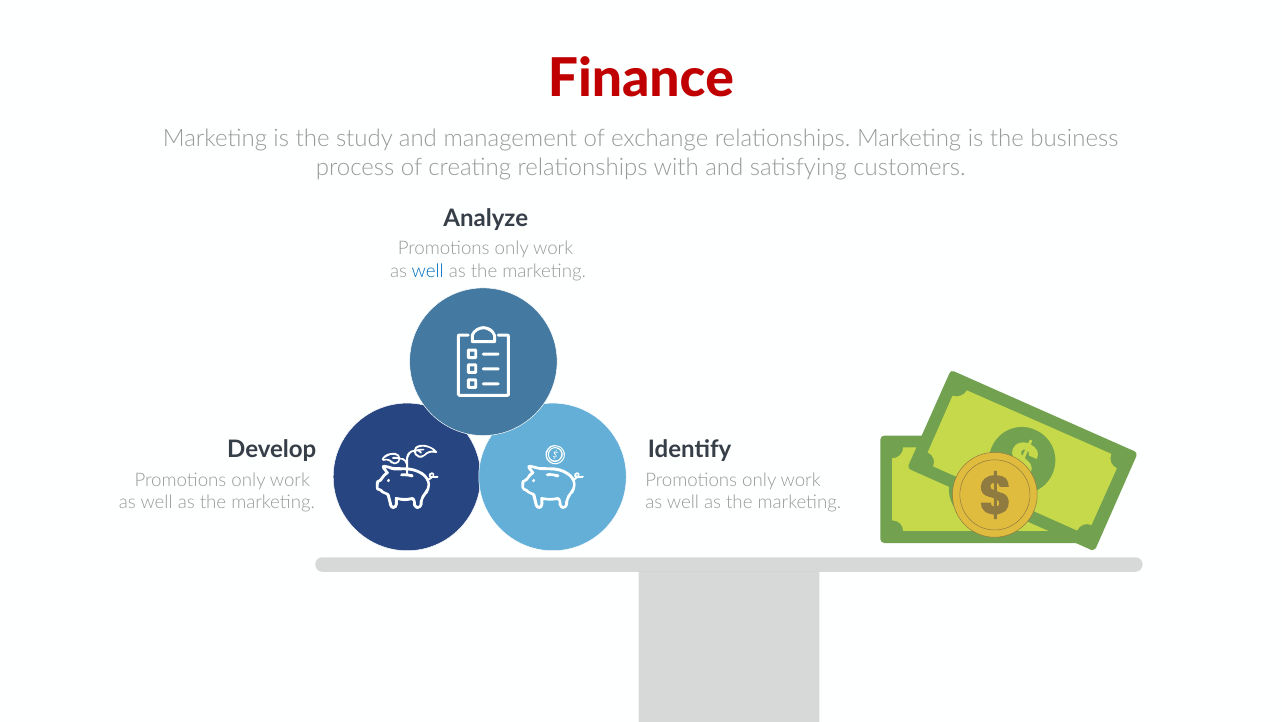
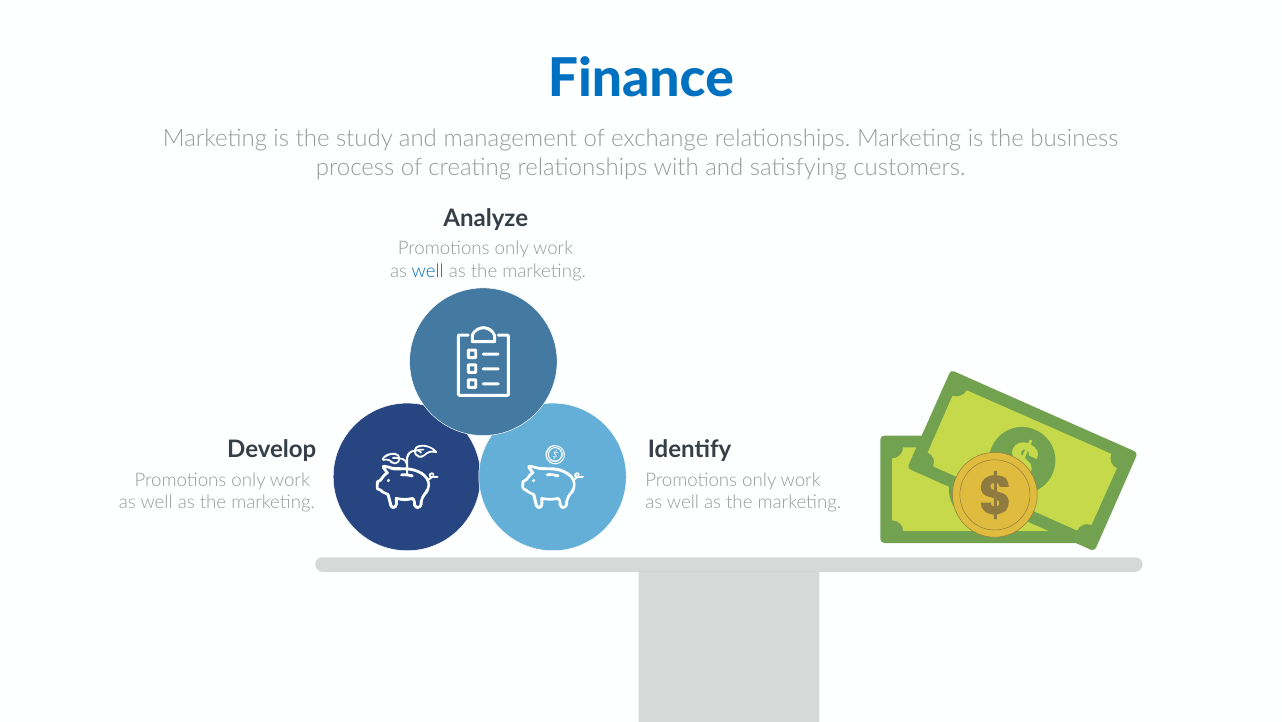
Finance colour: red -> blue
